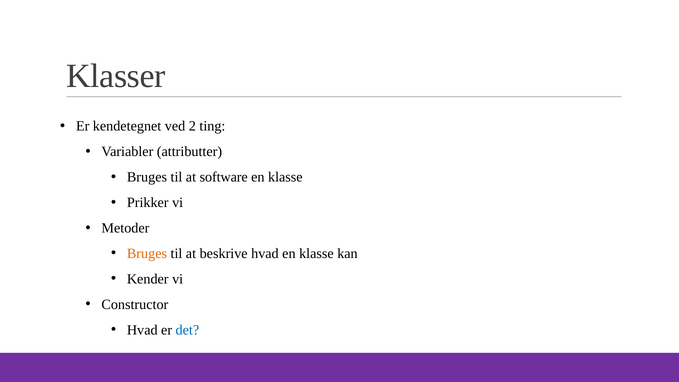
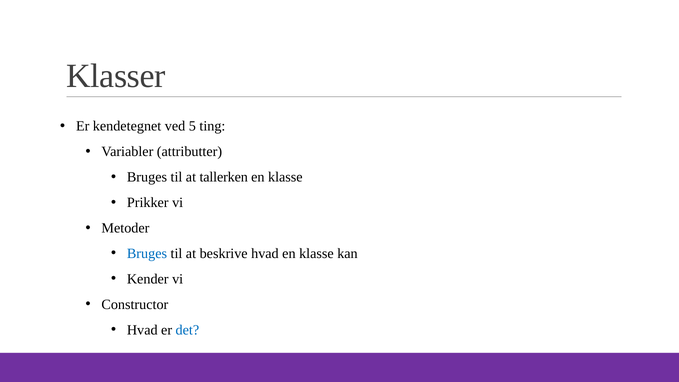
2: 2 -> 5
software: software -> tallerken
Bruges at (147, 254) colour: orange -> blue
